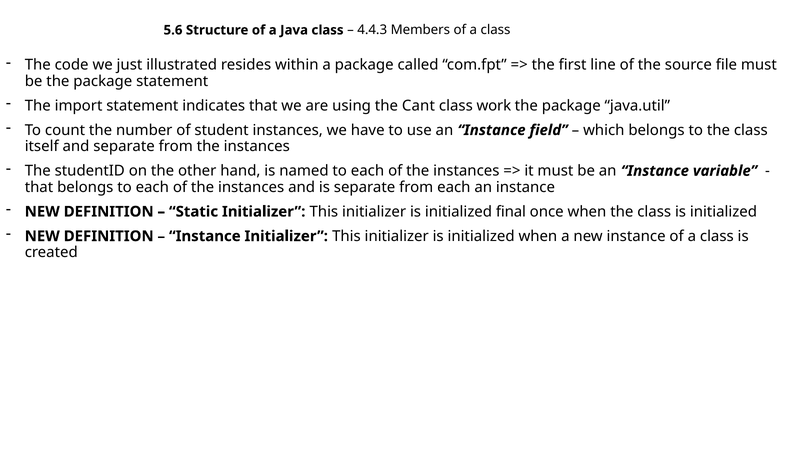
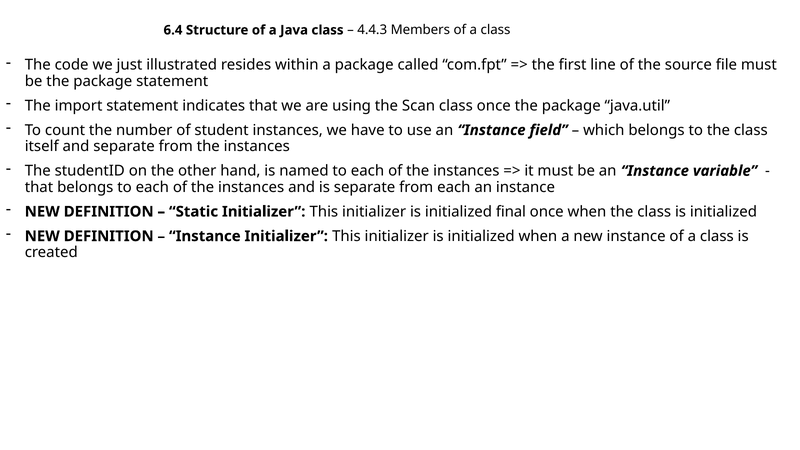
5.6: 5.6 -> 6.4
Cant: Cant -> Scan
class work: work -> once
